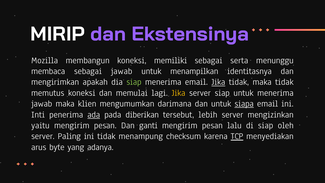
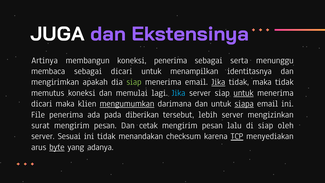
MIRIP: MIRIP -> JUGA
Mozilla: Mozilla -> Artinya
koneksi memiliki: memiliki -> penerima
sebagai jawab: jawab -> dicari
Jika at (179, 93) colour: yellow -> light blue
untuk at (243, 93) underline: none -> present
jawab at (42, 104): jawab -> dicari
mengumumkan underline: none -> present
Inti: Inti -> File
ada underline: present -> none
yaitu: yaitu -> surat
ganti: ganti -> cetak
Paling: Paling -> Sesuai
menampung: menampung -> menandakan
byte underline: none -> present
